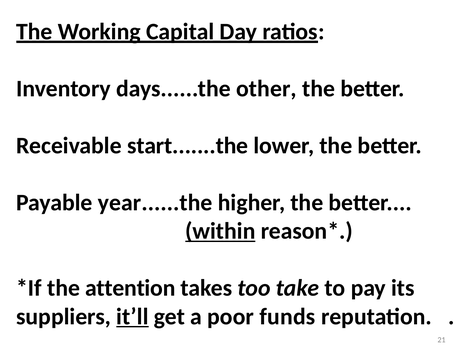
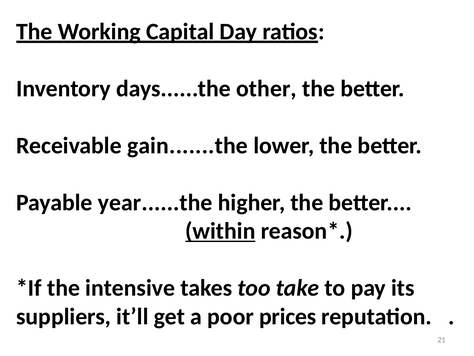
start.......the: start.......the -> gain.......the
attention: attention -> intensive
it’ll underline: present -> none
funds: funds -> prices
